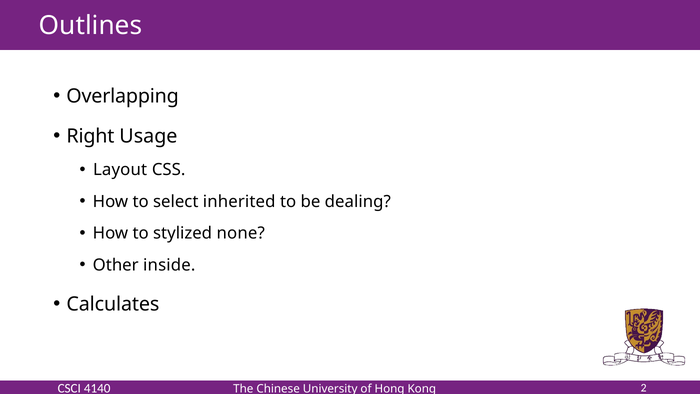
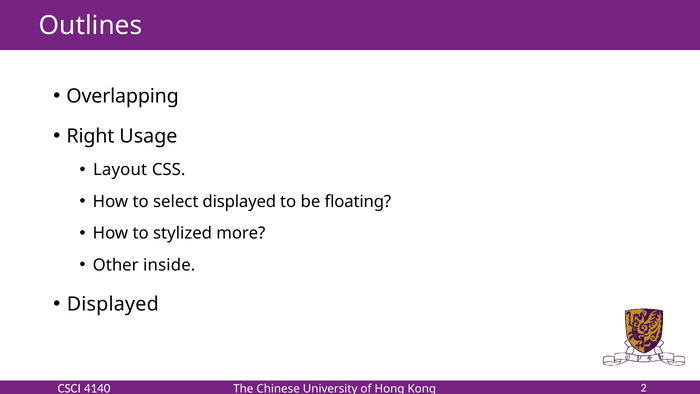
select inherited: inherited -> displayed
dealing: dealing -> floating
none: none -> more
Calculates at (113, 304): Calculates -> Displayed
